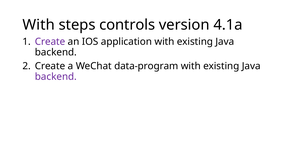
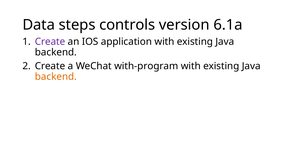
With at (39, 25): With -> Data
4.1a: 4.1a -> 6.1a
data-program: data-program -> with-program
backend at (56, 77) colour: purple -> orange
